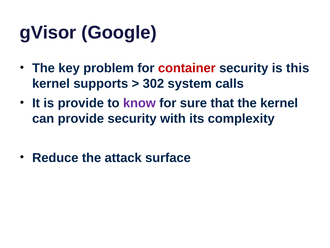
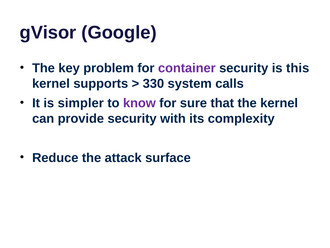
container colour: red -> purple
302: 302 -> 330
is provide: provide -> simpler
